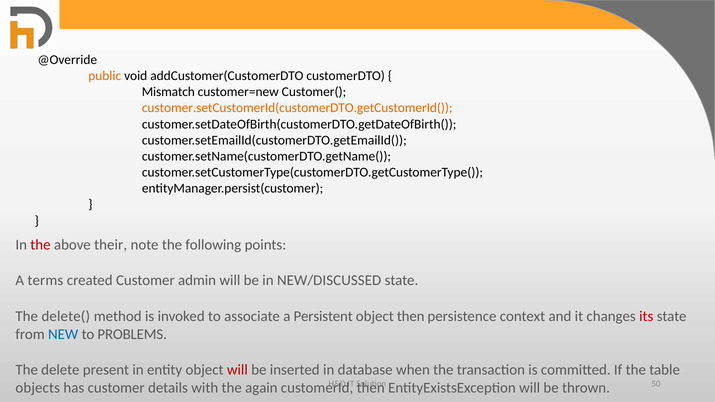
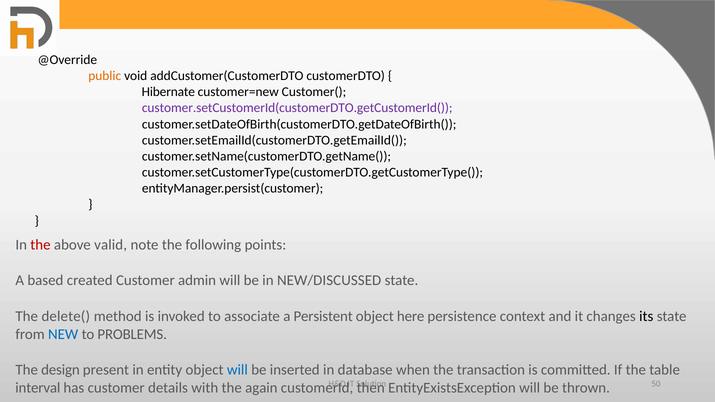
Mismatch: Mismatch -> Hibernate
customer.setCustomerId(customerDTO.getCustomerId( colour: orange -> purple
their: their -> valid
terms: terms -> based
object then: then -> here
its colour: red -> black
delete: delete -> design
will at (237, 370) colour: red -> blue
objects: objects -> interval
